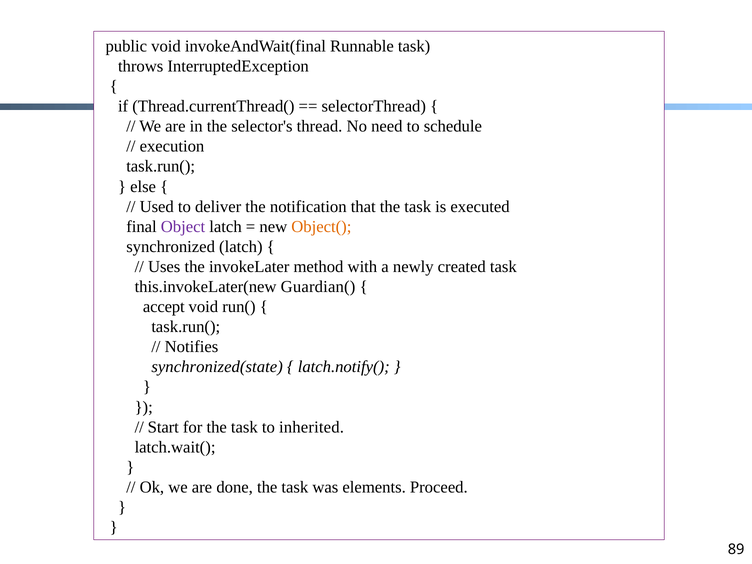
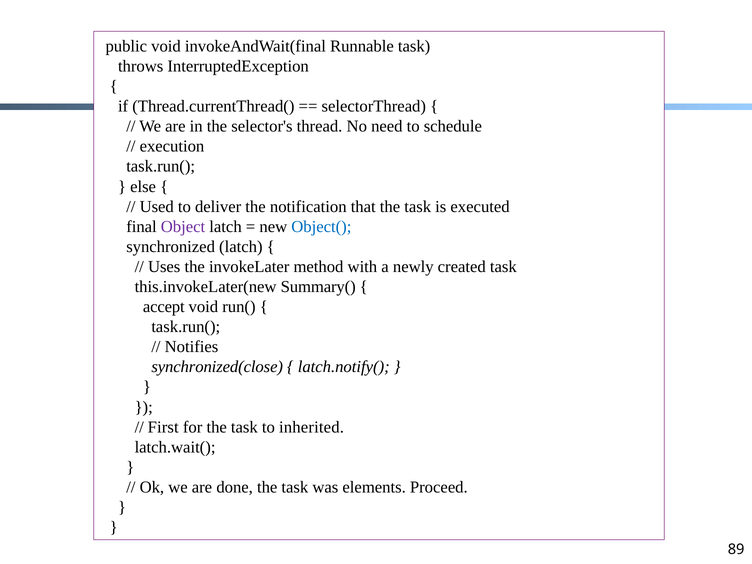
Object( colour: orange -> blue
Guardian(: Guardian( -> Summary(
synchronized(state: synchronized(state -> synchronized(close
Start: Start -> First
